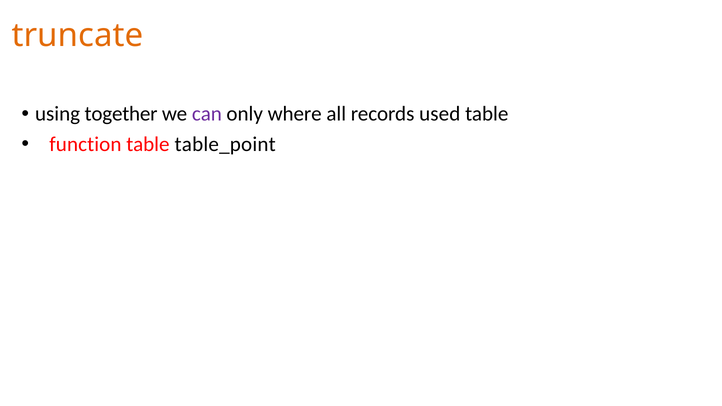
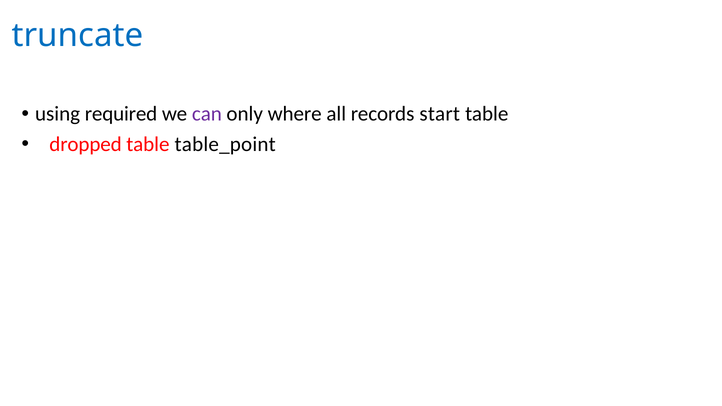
truncate colour: orange -> blue
together: together -> required
used: used -> start
function: function -> dropped
